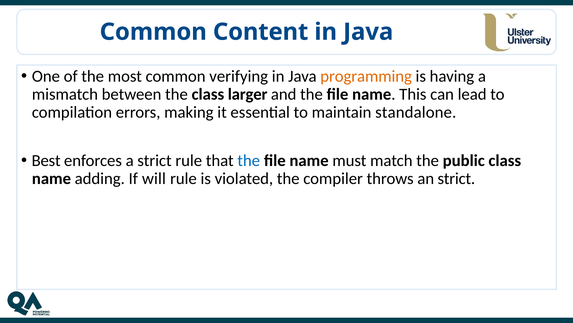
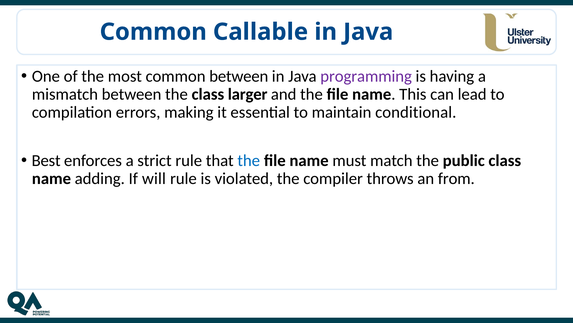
Content: Content -> Callable
common verifying: verifying -> between
programming colour: orange -> purple
standalone: standalone -> conditional
an strict: strict -> from
